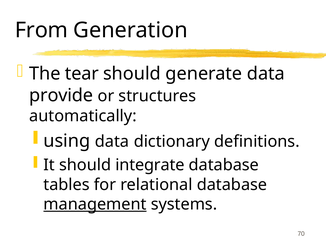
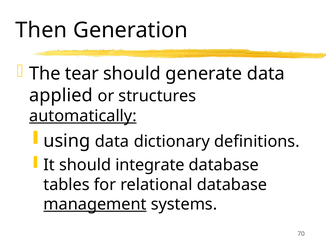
From: From -> Then
provide: provide -> applied
automatically underline: none -> present
